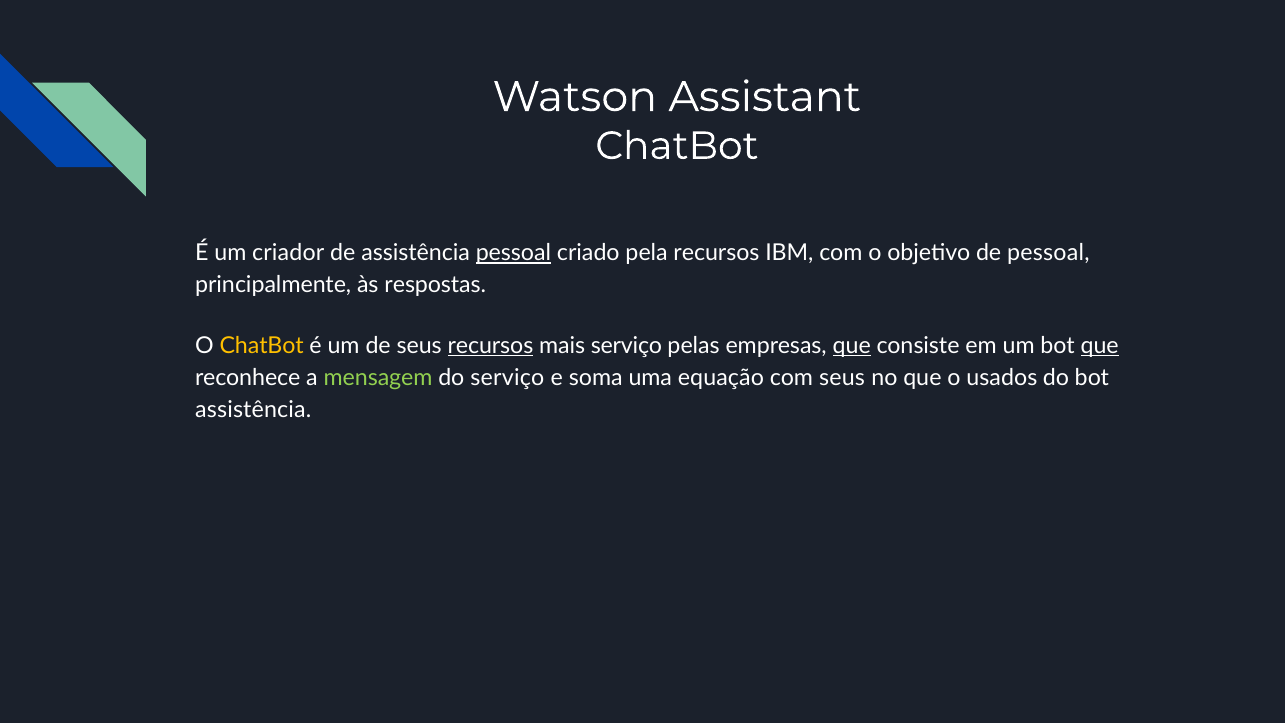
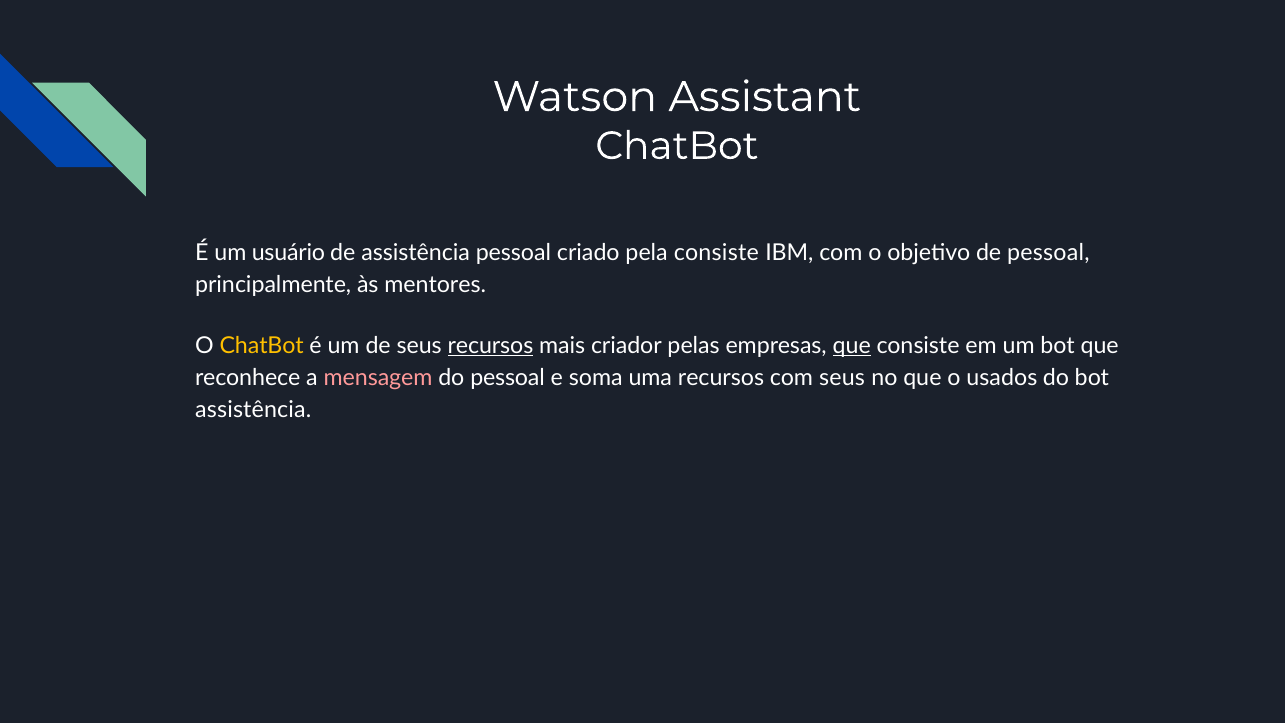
criador: criador -> usuário
pessoal at (513, 253) underline: present -> none
pela recursos: recursos -> consiste
respostas: respostas -> mentores
mais serviço: serviço -> criador
que at (1100, 345) underline: present -> none
mensagem colour: light green -> pink
do serviço: serviço -> pessoal
uma equação: equação -> recursos
